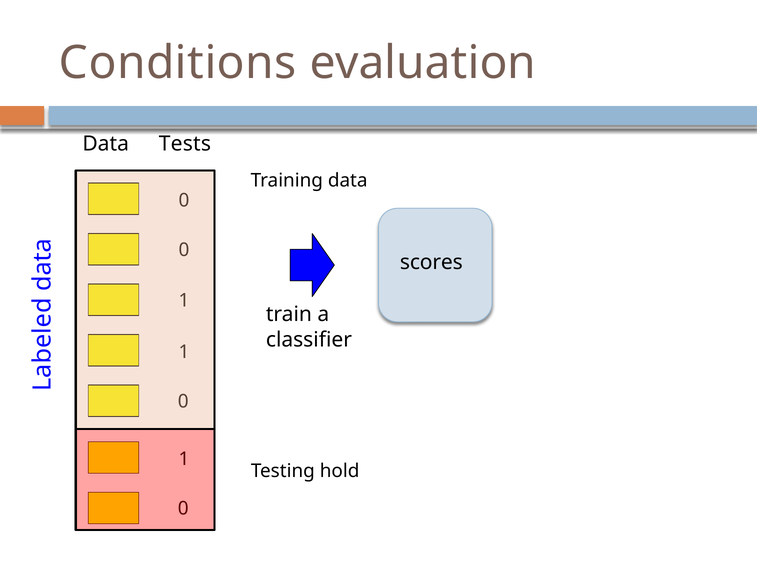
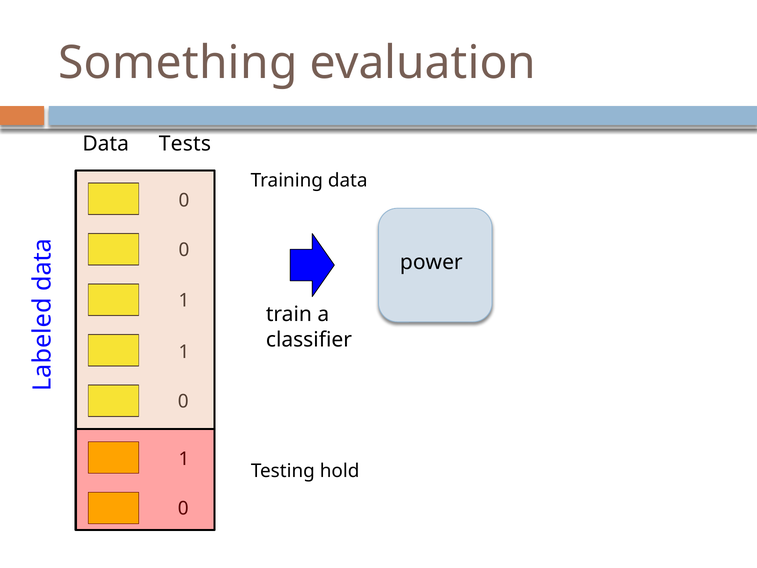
Conditions: Conditions -> Something
scores: scores -> power
